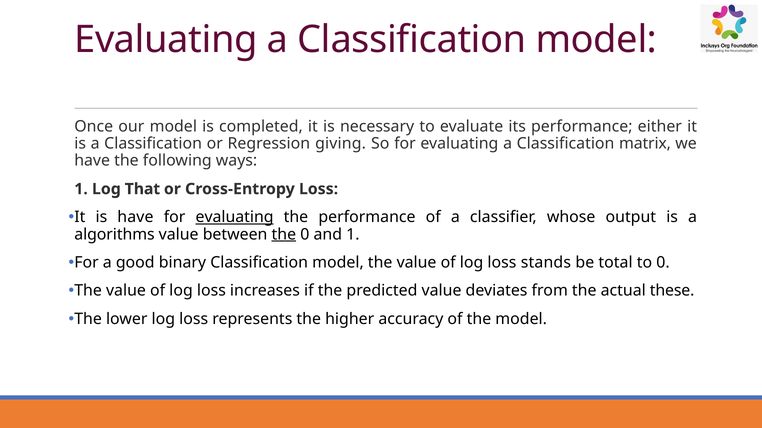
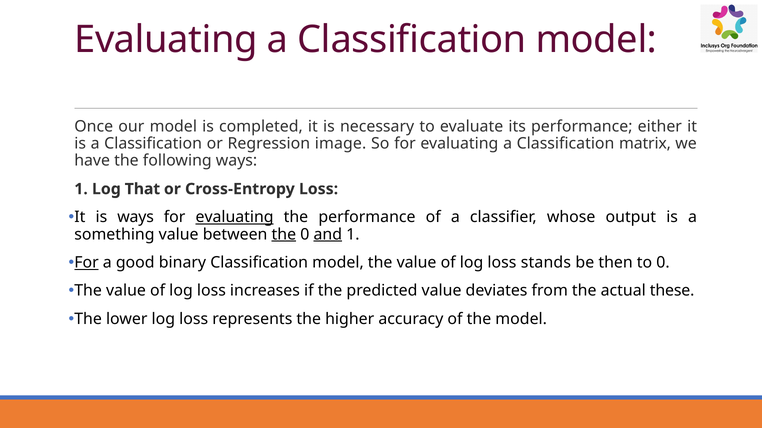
giving: giving -> image
is have: have -> ways
algorithms: algorithms -> something
and underline: none -> present
For at (86, 263) underline: none -> present
total: total -> then
